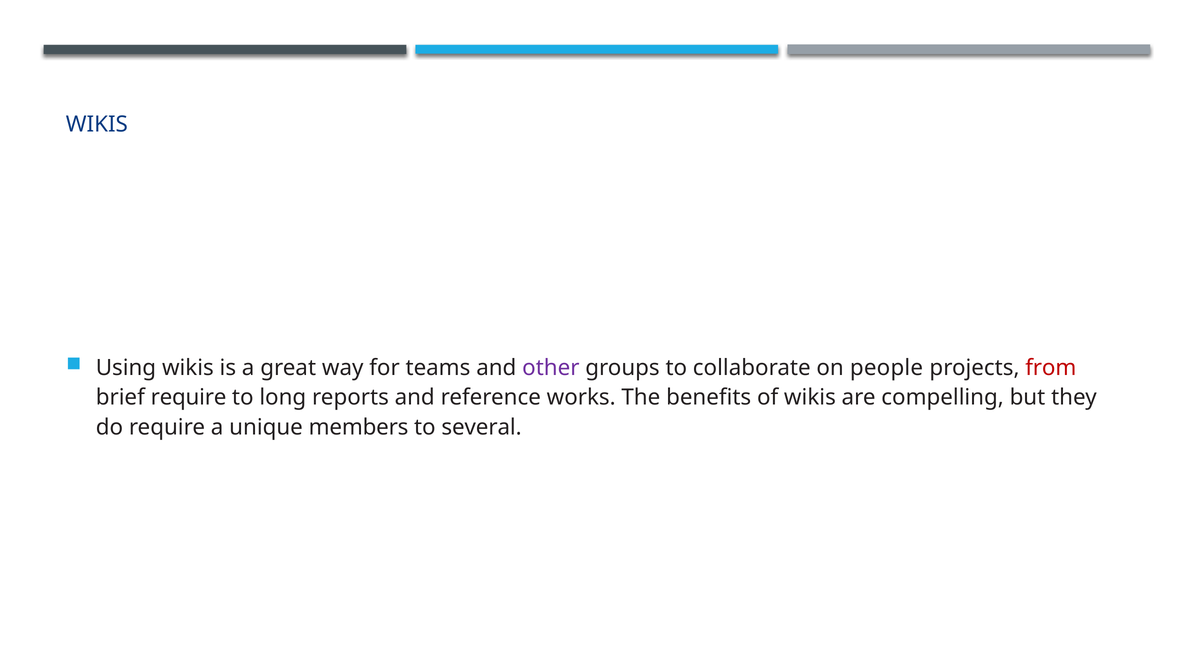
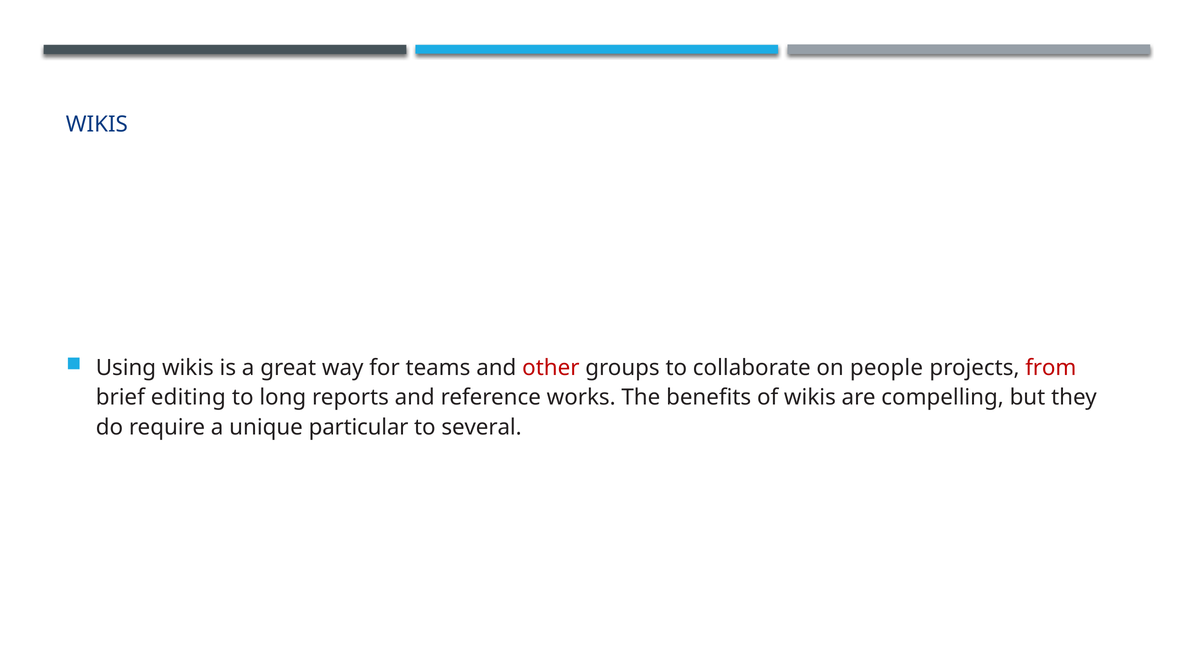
other colour: purple -> red
brief require: require -> editing
members: members -> particular
